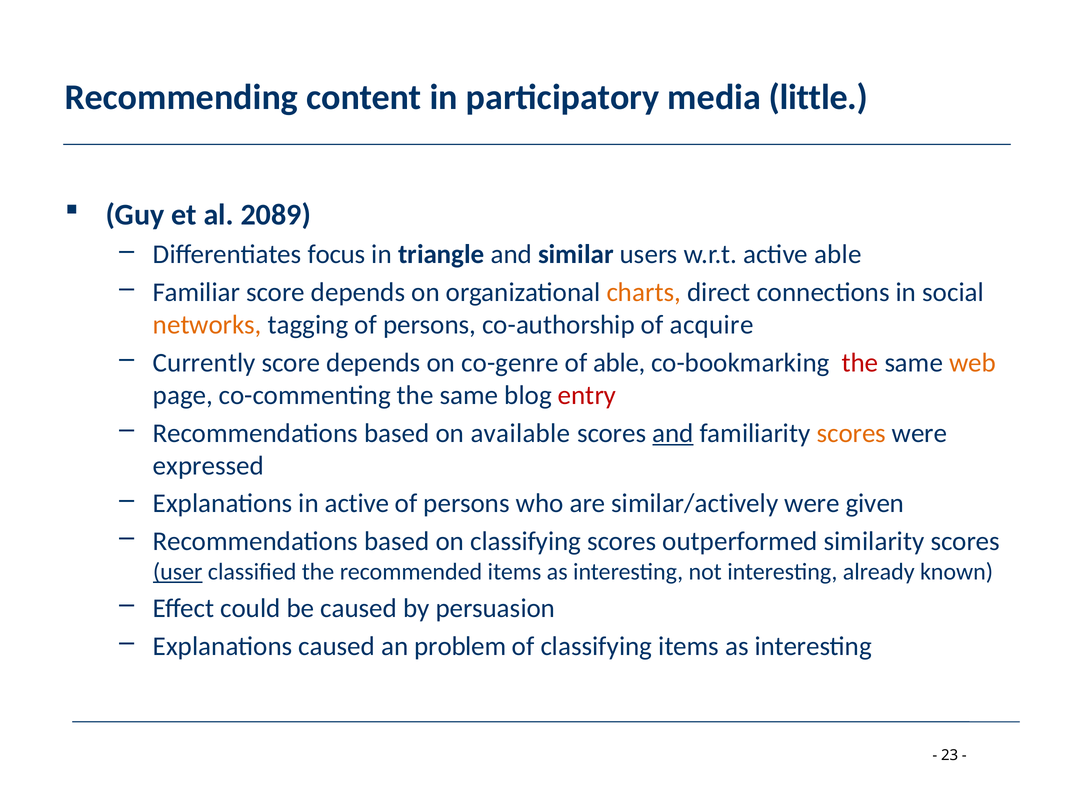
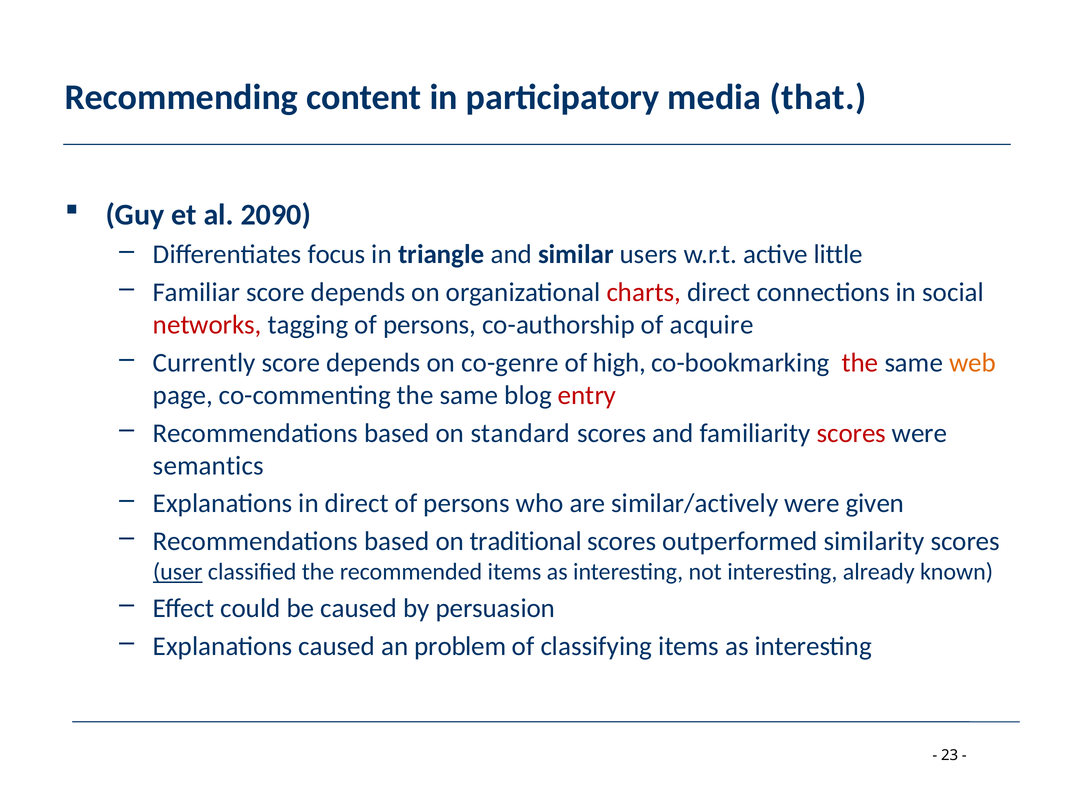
little: little -> that
2089: 2089 -> 2090
active able: able -> little
charts colour: orange -> red
networks colour: orange -> red
of able: able -> high
available: available -> standard
and at (673, 433) underline: present -> none
scores at (851, 433) colour: orange -> red
expressed: expressed -> semantics
in active: active -> direct
on classifying: classifying -> traditional
